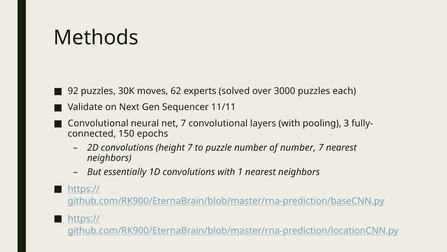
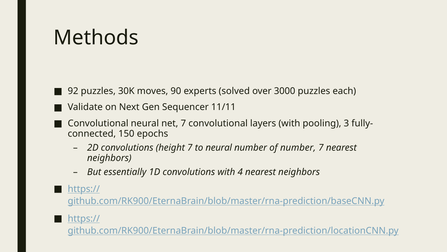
62: 62 -> 90
to puzzle: puzzle -> neural
1: 1 -> 4
